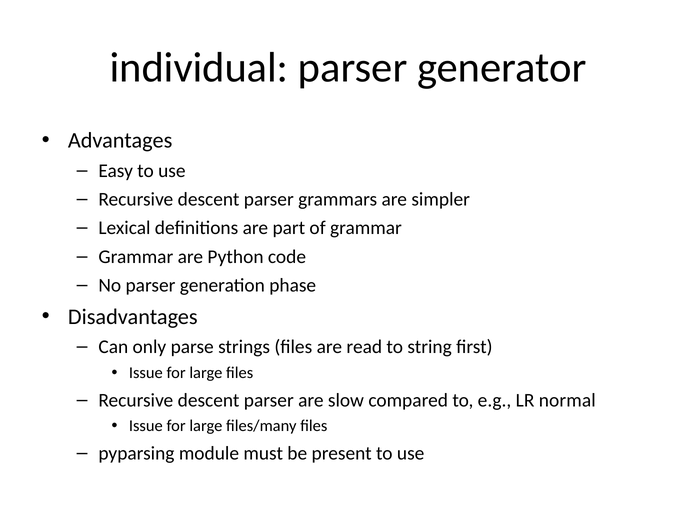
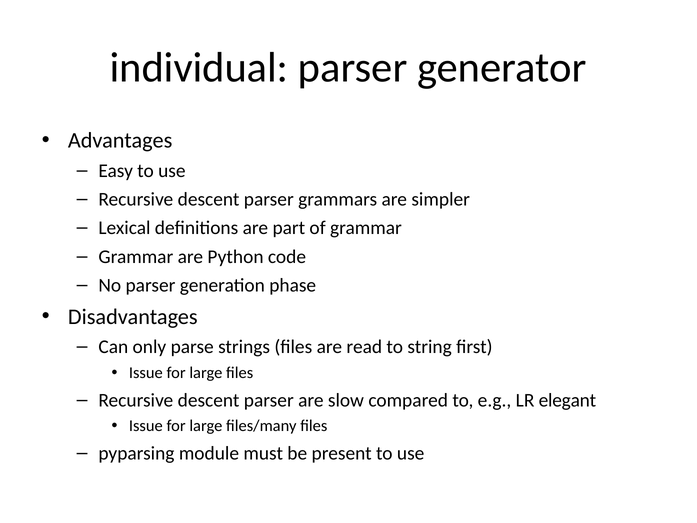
normal: normal -> elegant
